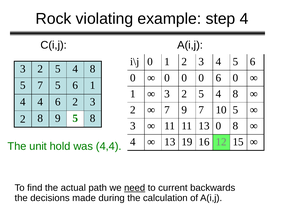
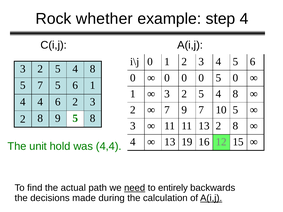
violating: violating -> whether
0 6: 6 -> 5
13 0: 0 -> 2
current: current -> entirely
A(i,j at (211, 198) underline: none -> present
